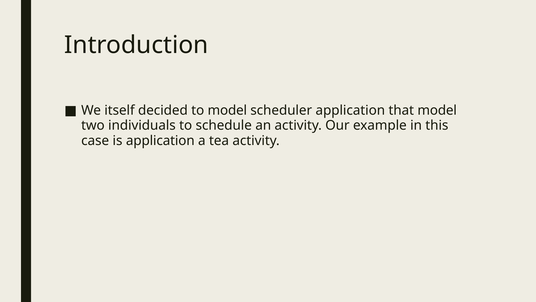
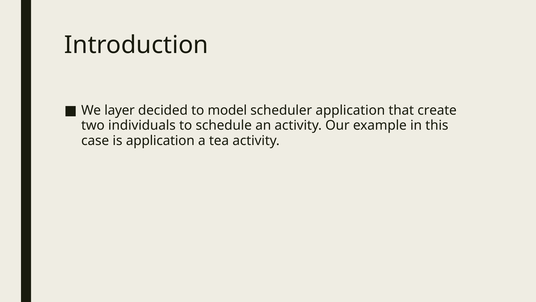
itself: itself -> layer
that model: model -> create
